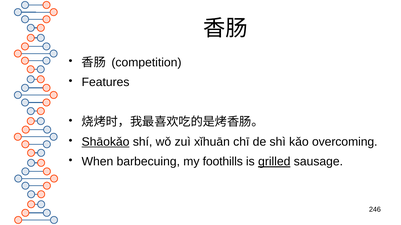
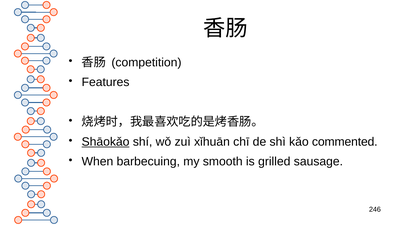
overcoming: overcoming -> commented
foothills: foothills -> smooth
grilled underline: present -> none
